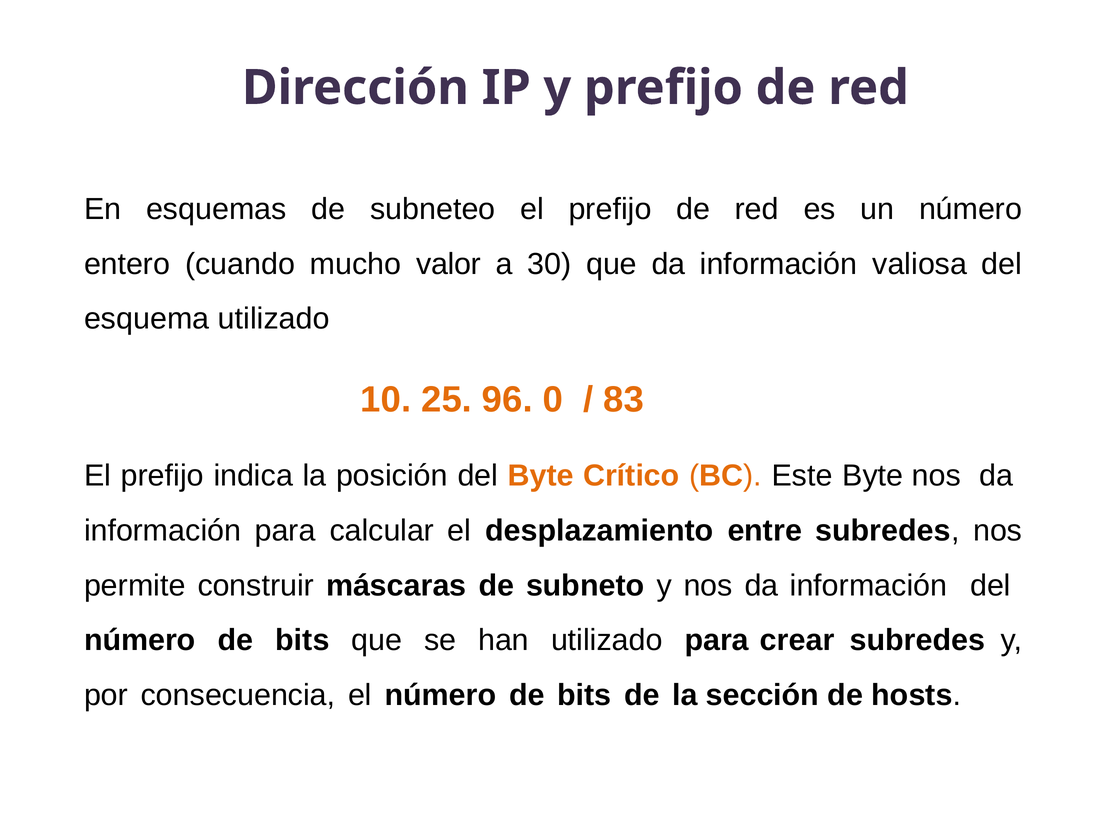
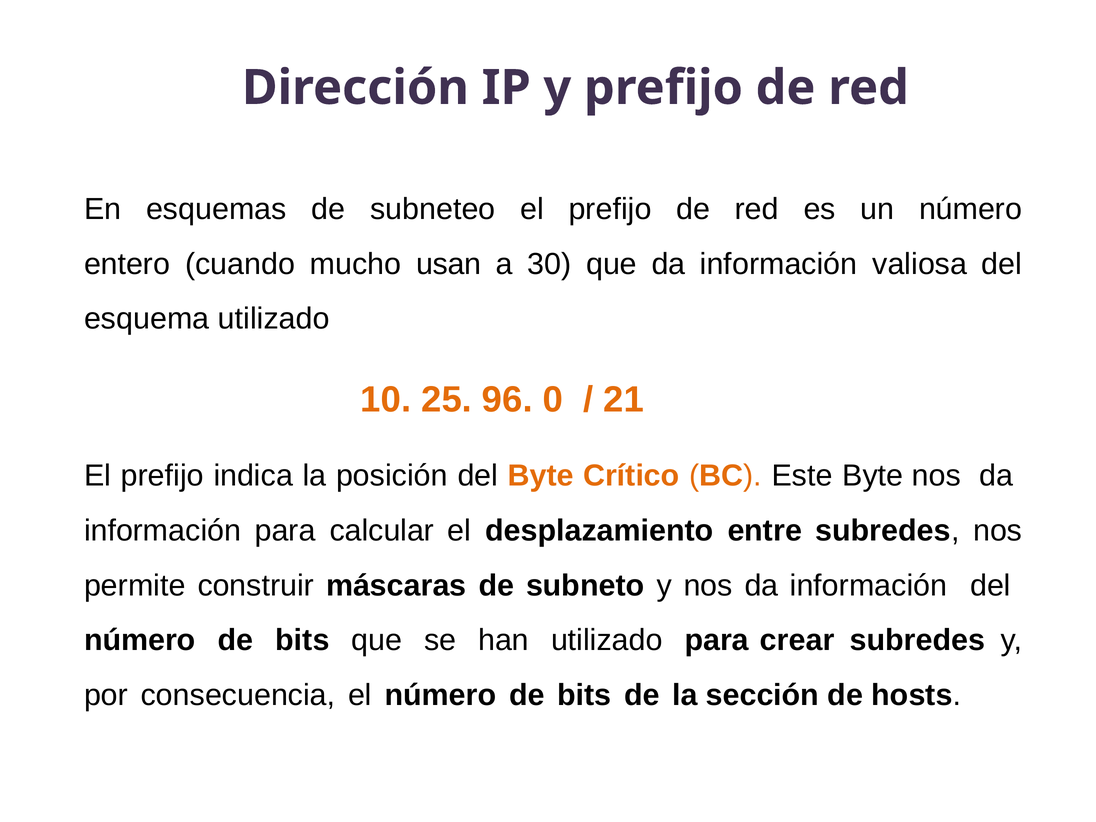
valor: valor -> usan
83: 83 -> 21
